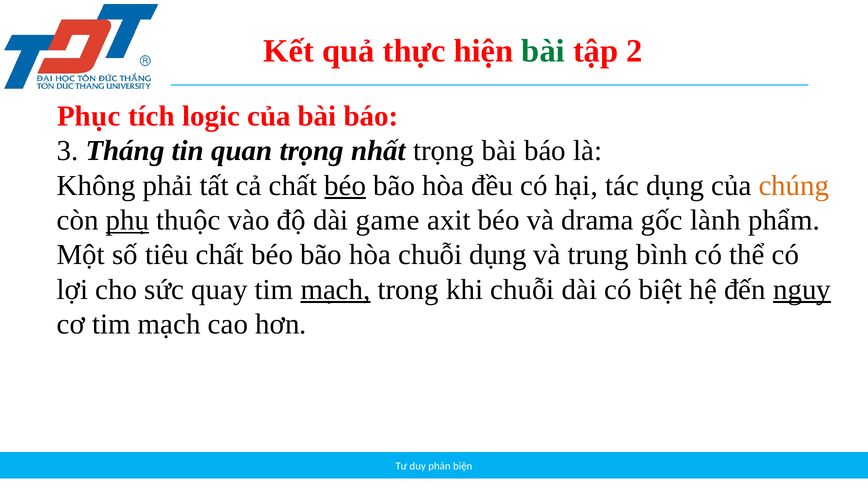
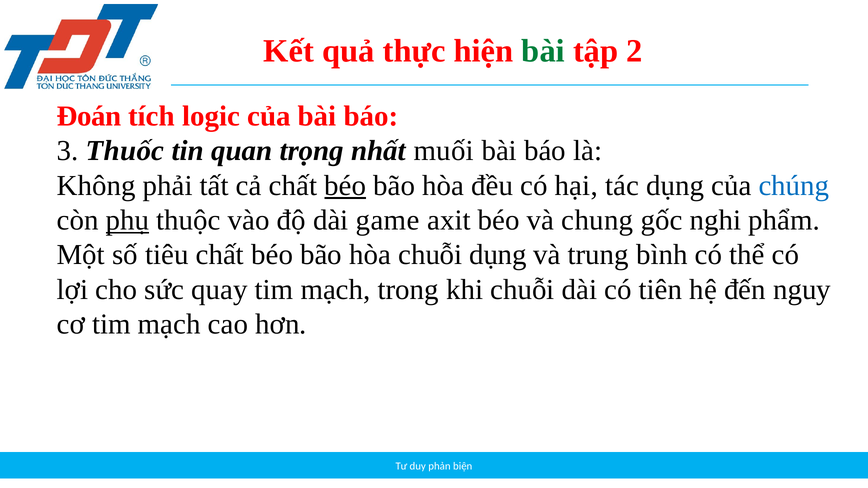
Phục: Phục -> Đoán
Tháng: Tháng -> Thuốc
nhất trọng: trọng -> muối
chúng colour: orange -> blue
drama: drama -> chung
lành: lành -> nghi
mạch at (336, 290) underline: present -> none
biệt: biệt -> tiên
nguy underline: present -> none
